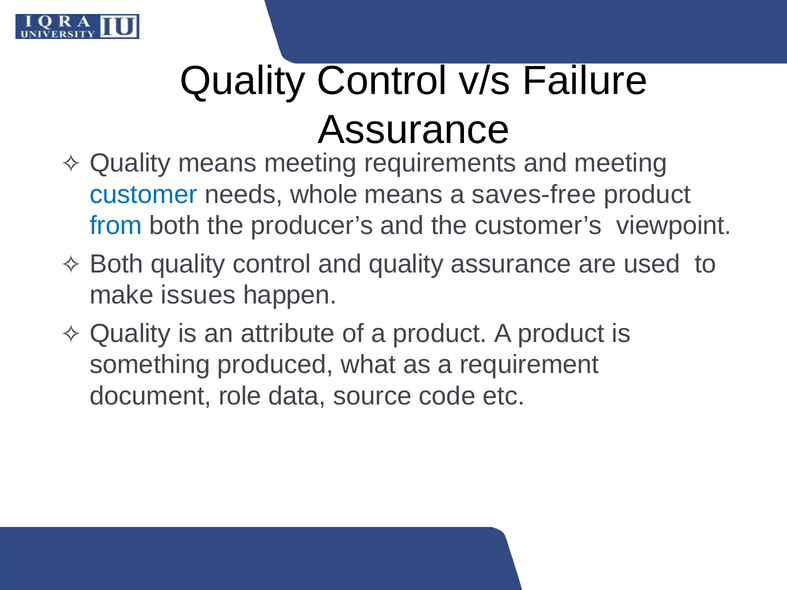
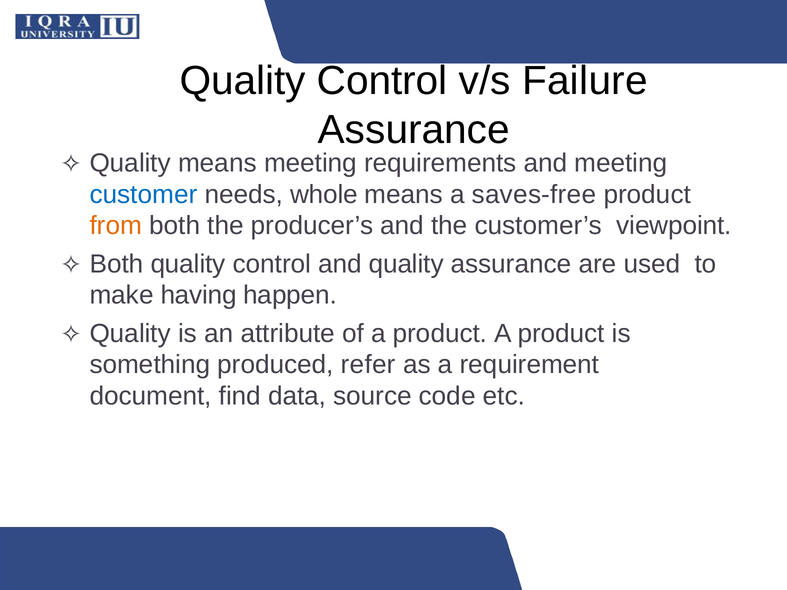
from colour: blue -> orange
issues: issues -> having
what: what -> refer
role: role -> find
